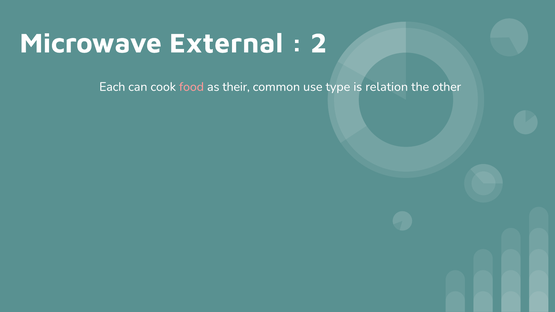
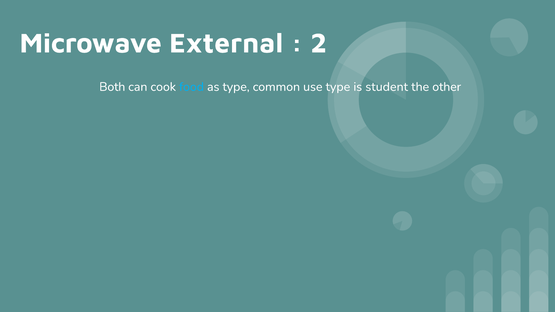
Each: Each -> Both
food colour: pink -> light blue
as their: their -> type
relation: relation -> student
